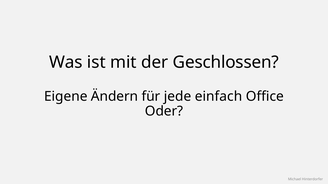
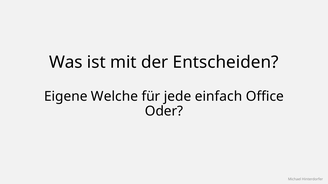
Geschlossen: Geschlossen -> Entscheiden
Ändern: Ändern -> Welche
